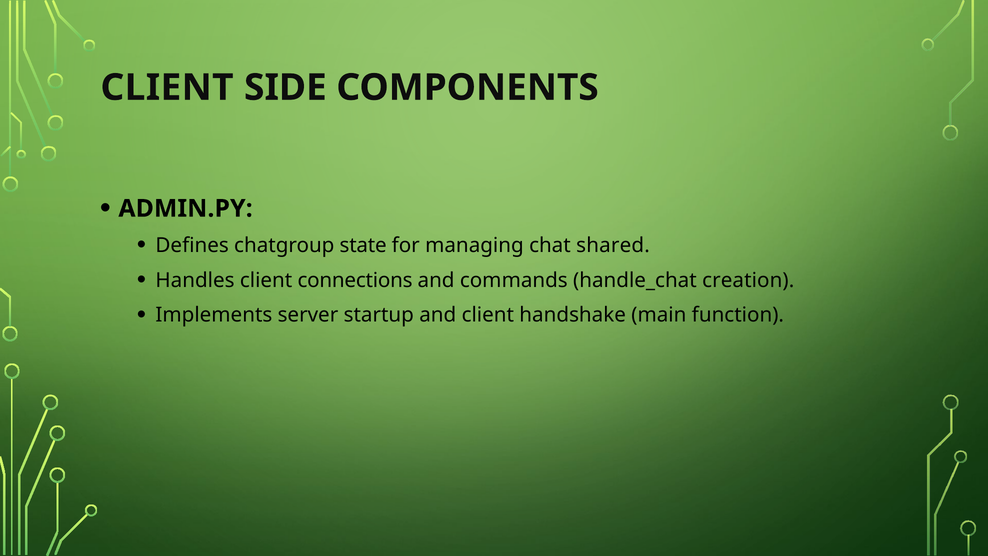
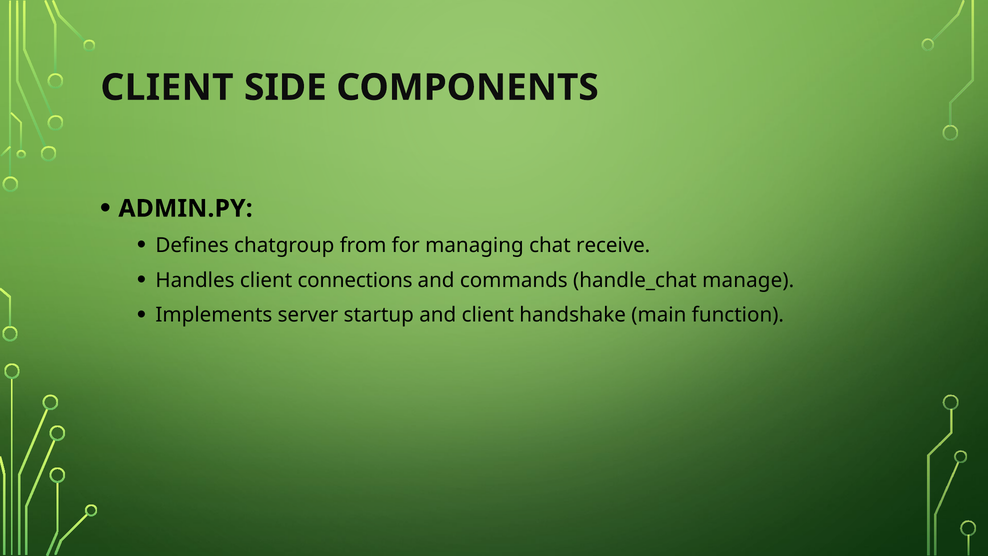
state: state -> from
shared: shared -> receive
creation: creation -> manage
